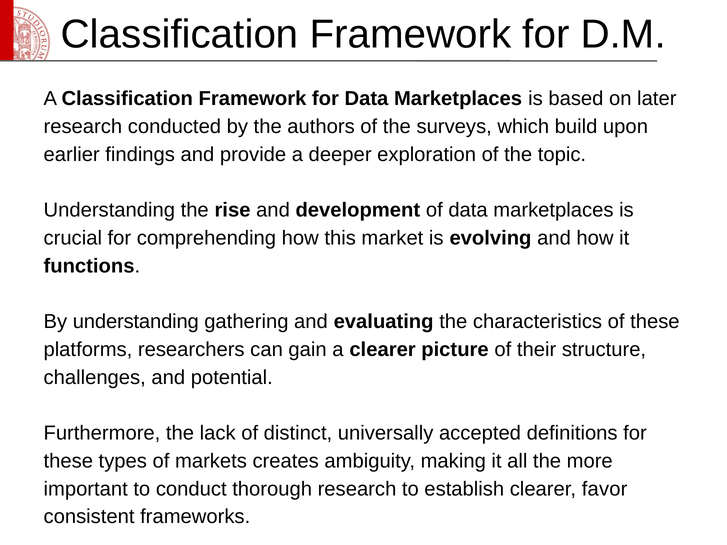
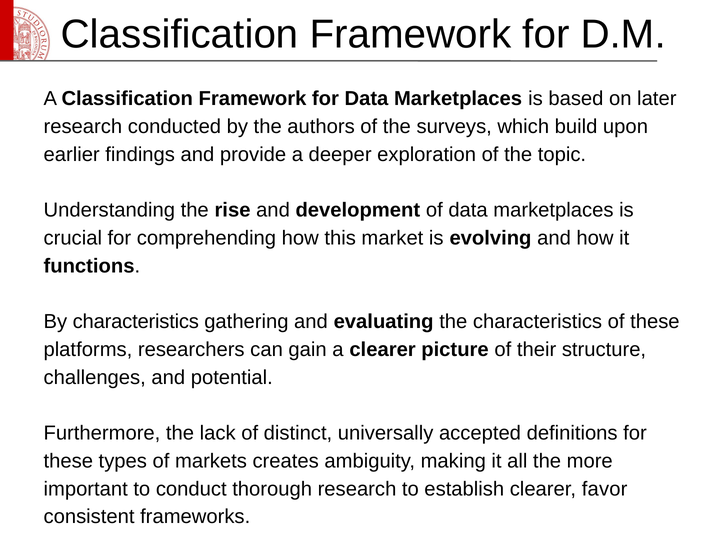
By understanding: understanding -> characteristics
